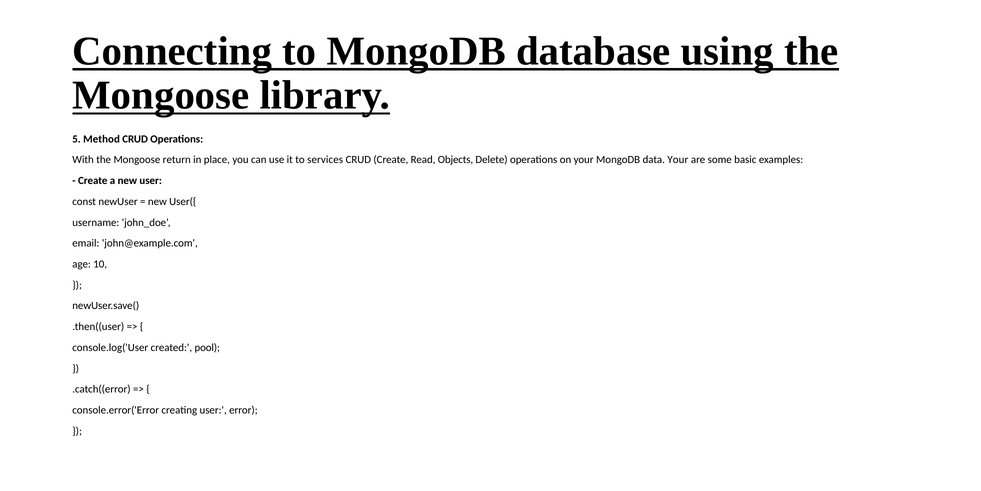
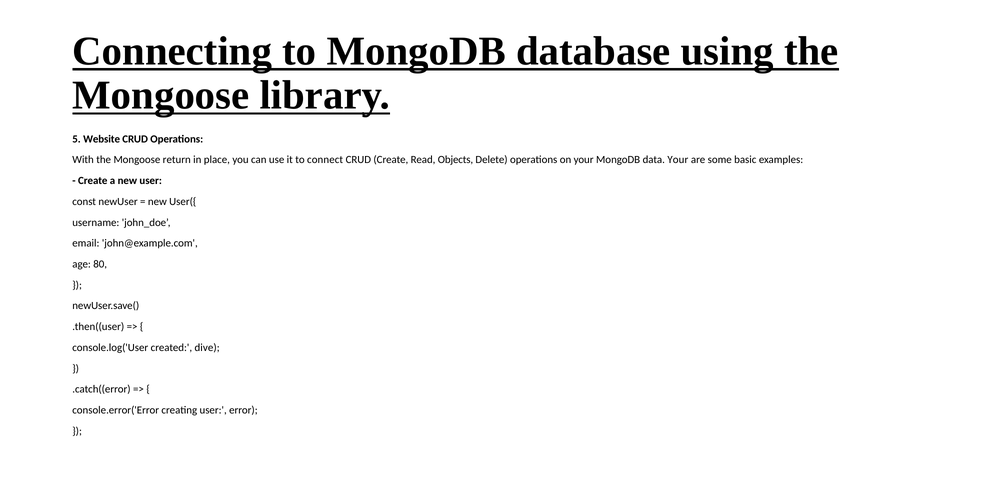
Method: Method -> Website
services: services -> connect
10: 10 -> 80
pool: pool -> dive
